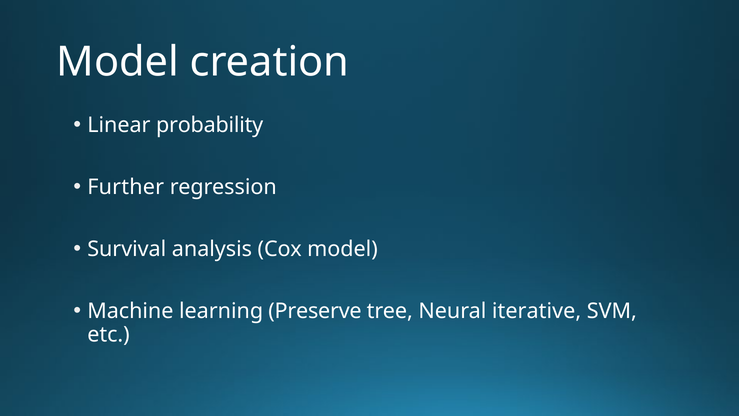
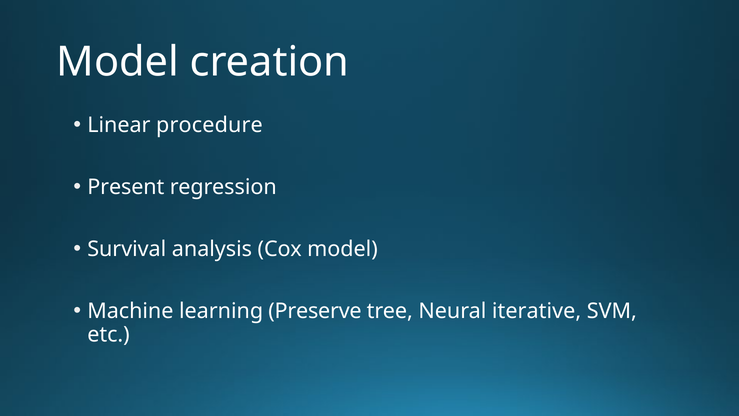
probability: probability -> procedure
Further: Further -> Present
